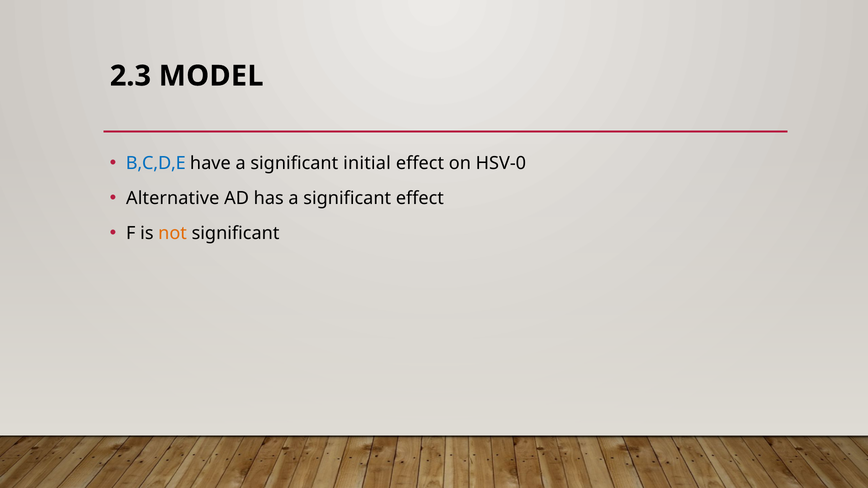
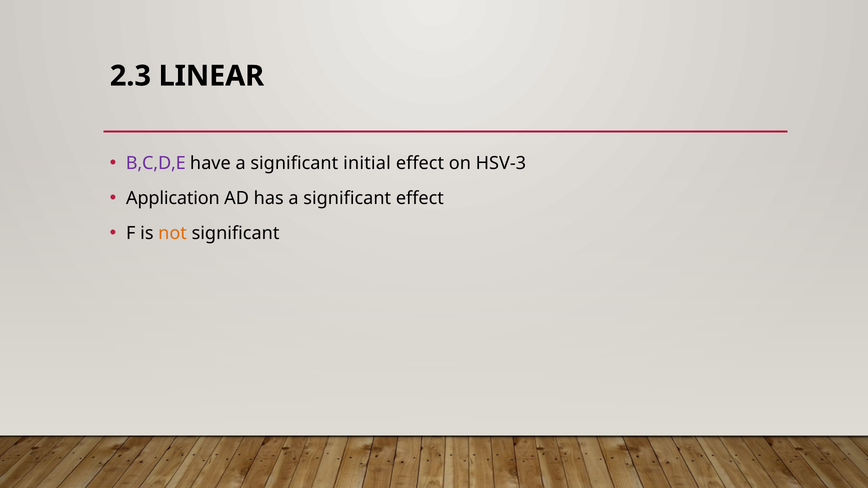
MODEL: MODEL -> LINEAR
B,C,D,E colour: blue -> purple
HSV-0: HSV-0 -> HSV-3
Alternative: Alternative -> Application
